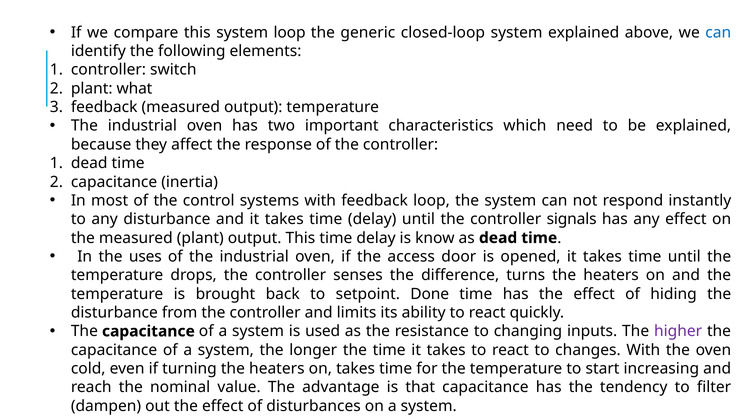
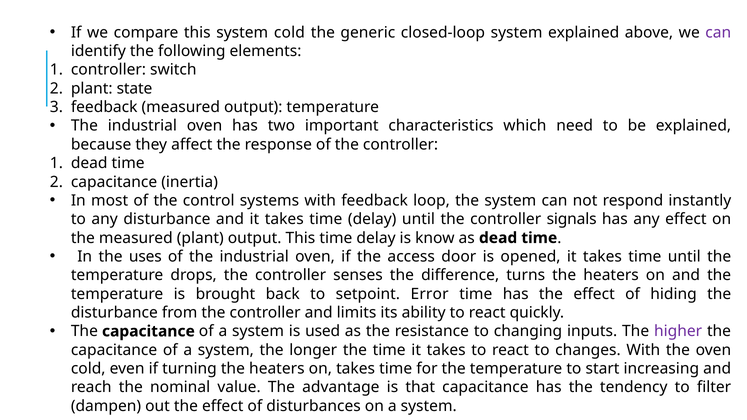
system loop: loop -> cold
can at (718, 32) colour: blue -> purple
what: what -> state
Done: Done -> Error
